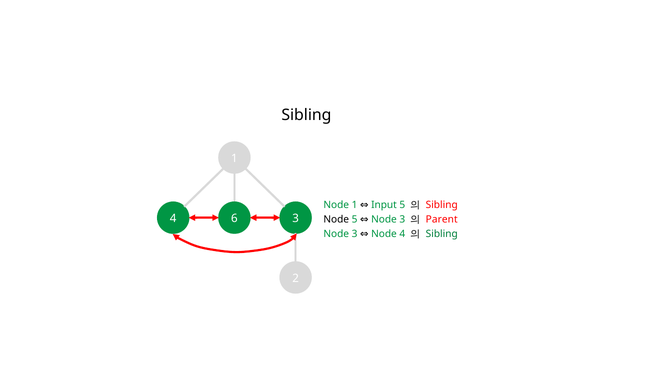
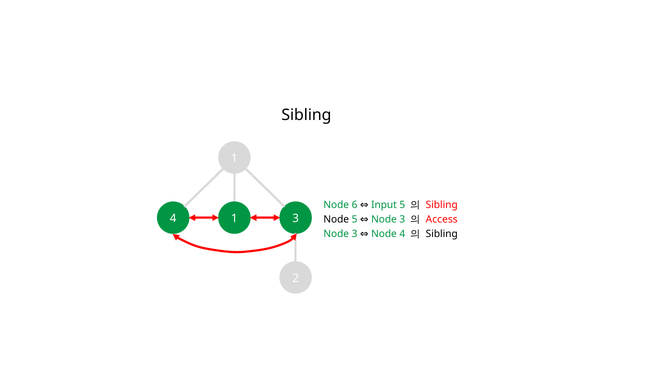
Node 1: 1 -> 6
4 6: 6 -> 1
Parent: Parent -> Access
Sibling at (442, 234) colour: green -> black
